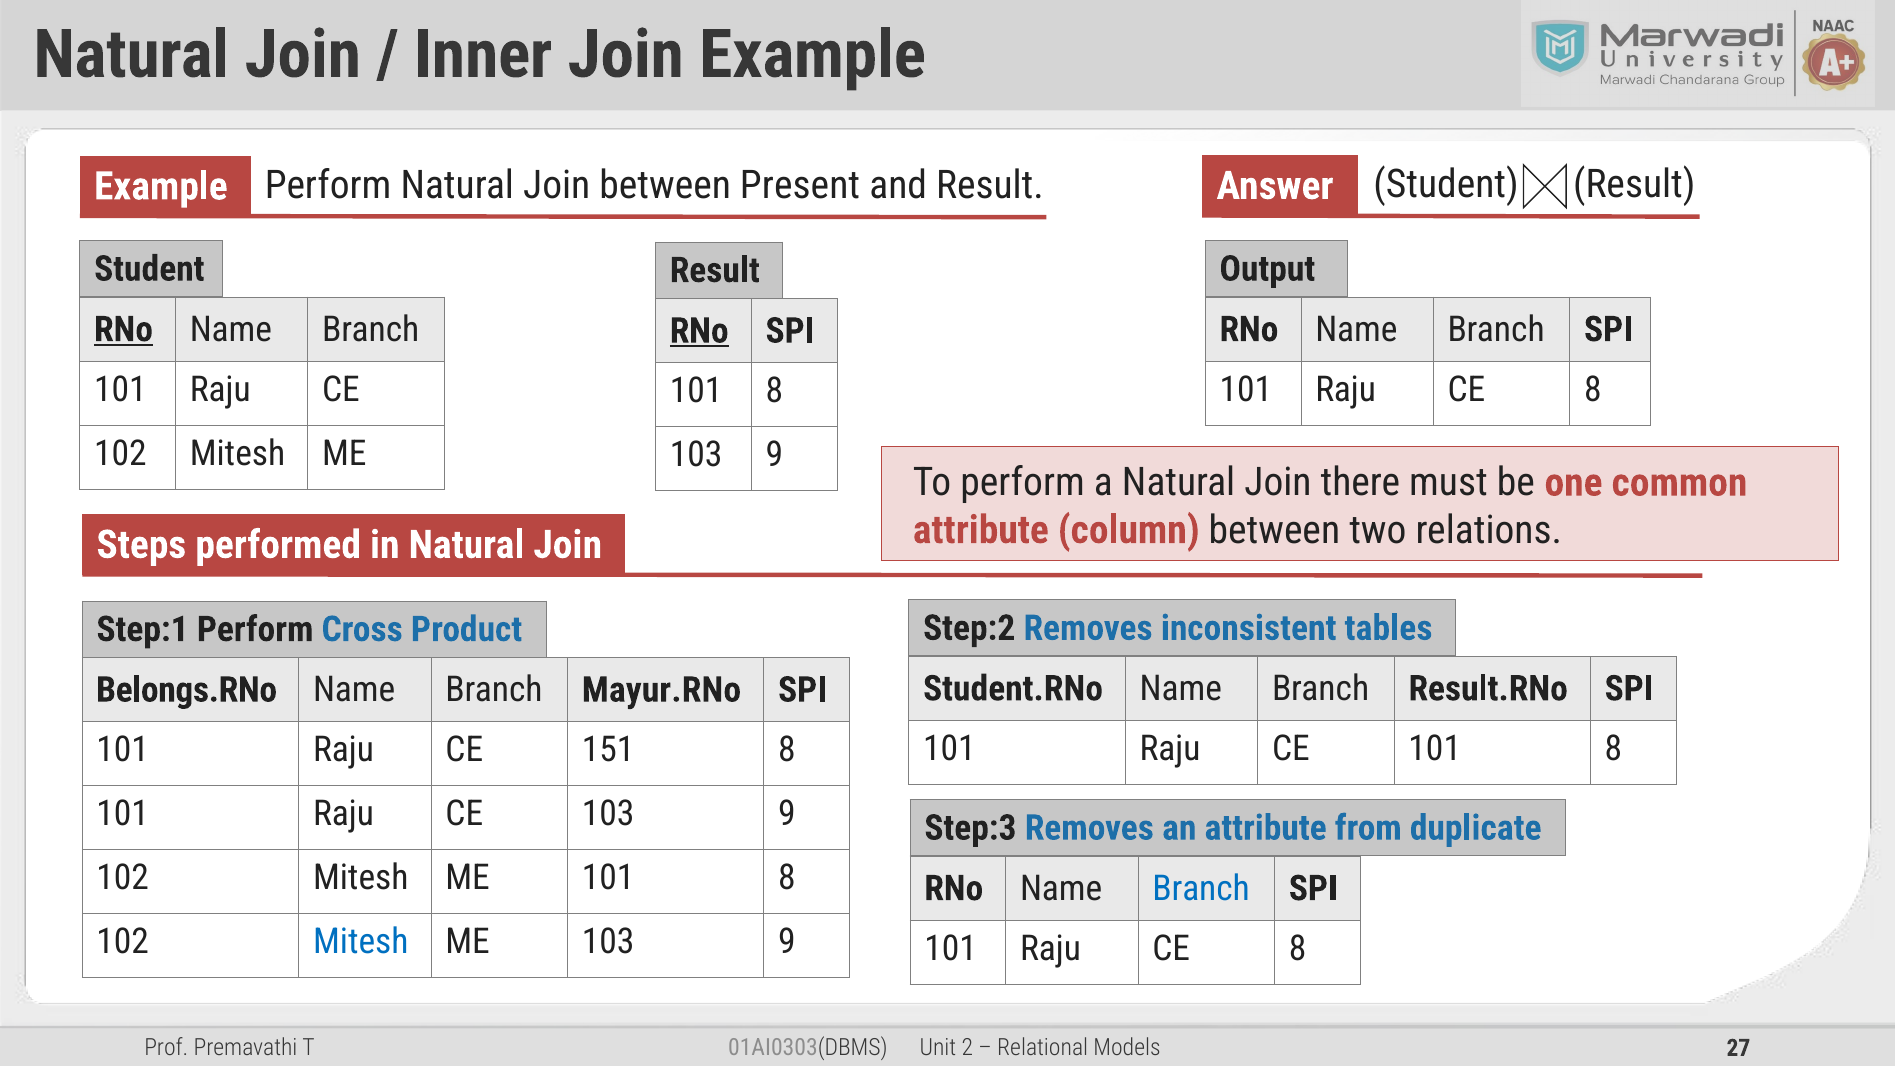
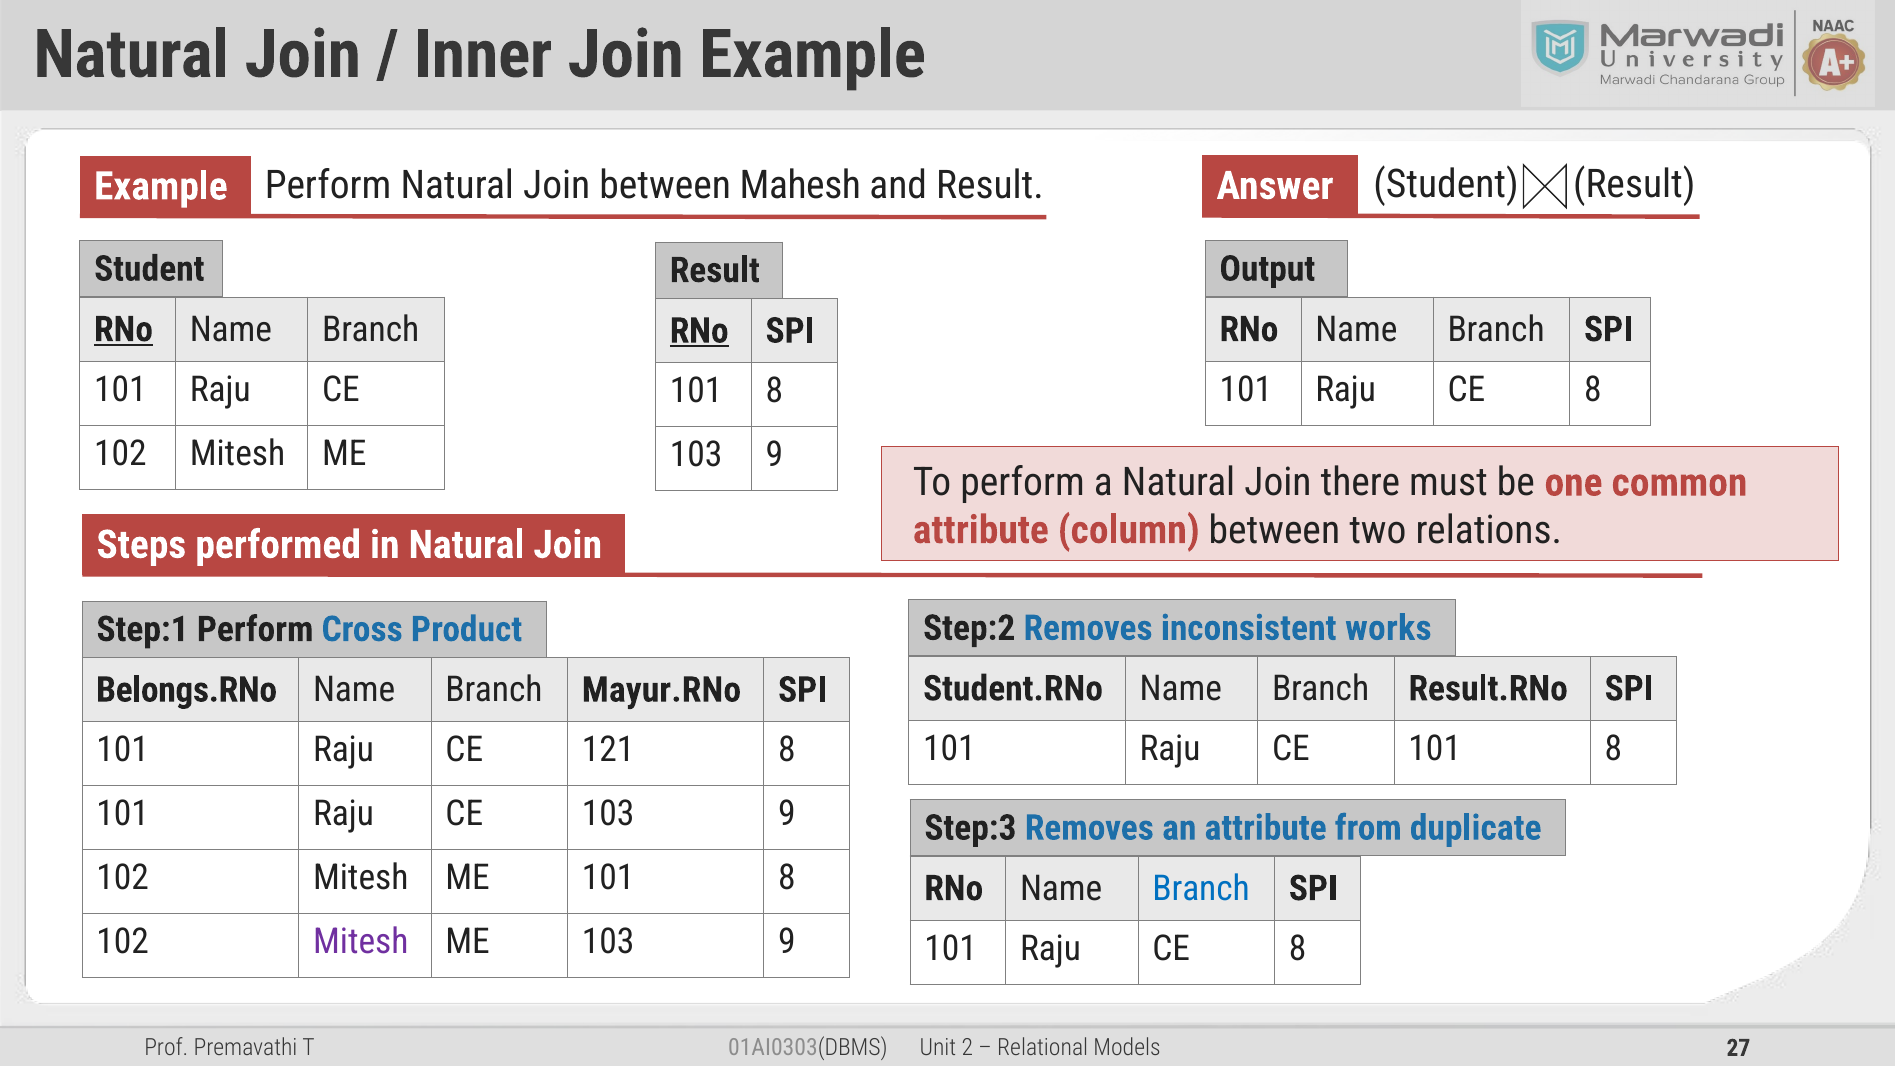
Present: Present -> Mahesh
tables: tables -> works
151: 151 -> 121
Mitesh at (361, 942) colour: blue -> purple
